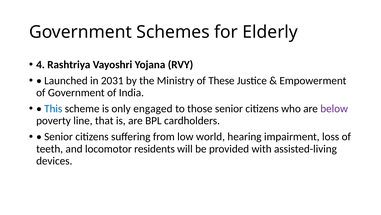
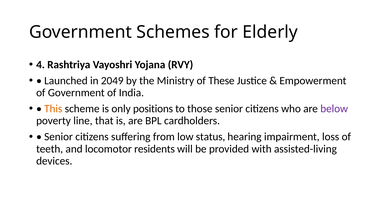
2031: 2031 -> 2049
This colour: blue -> orange
engaged: engaged -> positions
world: world -> status
